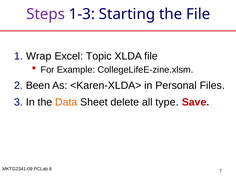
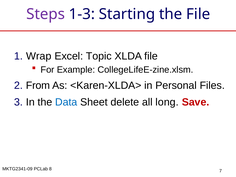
Been: Been -> From
Data colour: orange -> blue
type: type -> long
